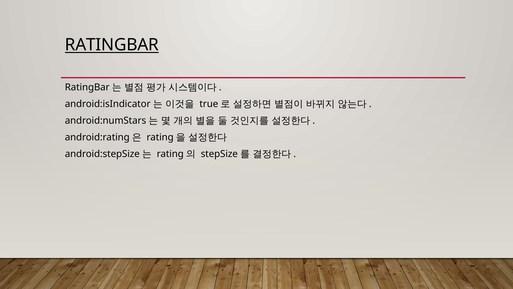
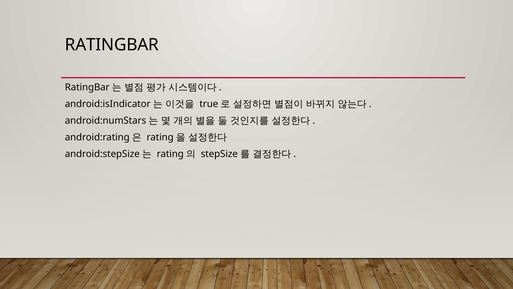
RATINGBAR underline: present -> none
